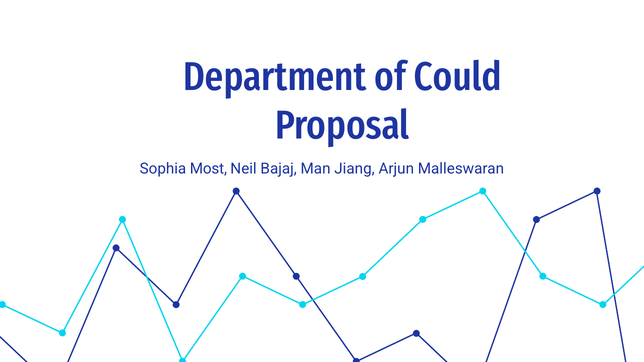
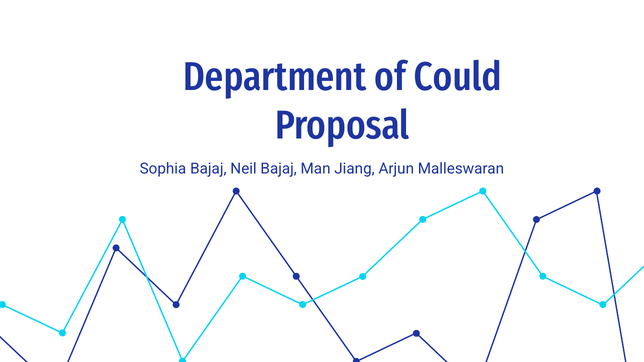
Sophia Most: Most -> Bajaj
